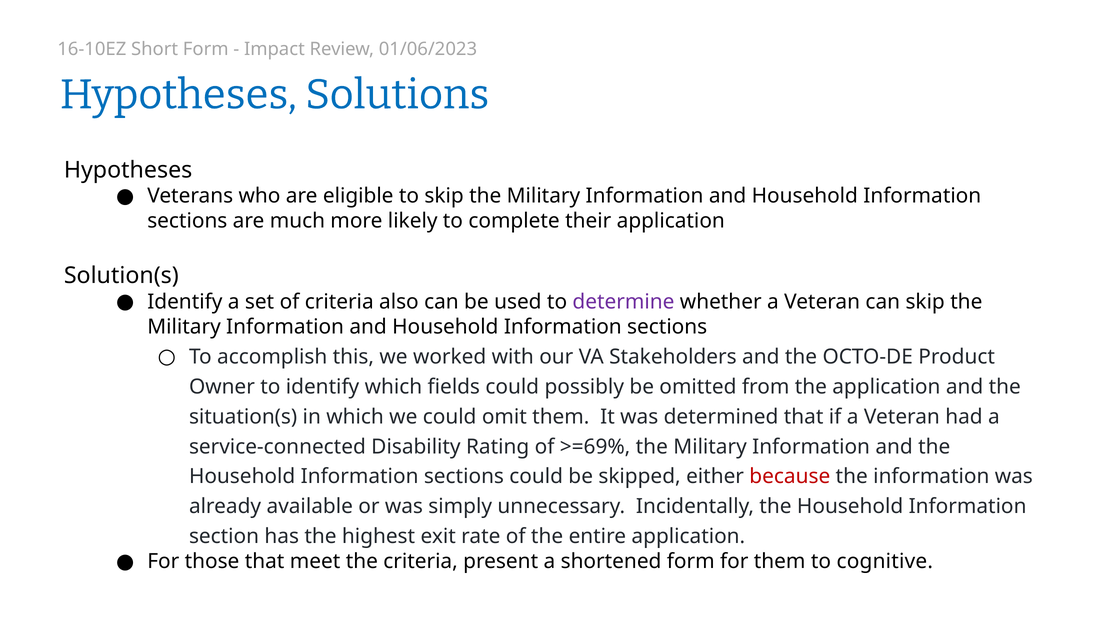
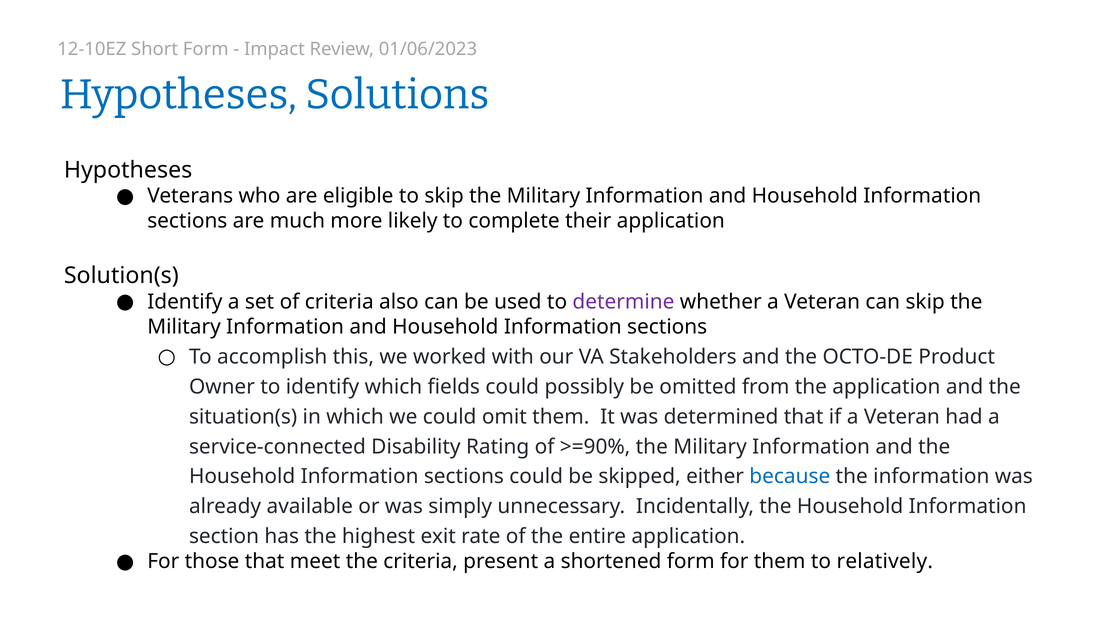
16-10EZ: 16-10EZ -> 12-10EZ
>=69%: >=69% -> >=90%
because colour: red -> blue
cognitive: cognitive -> relatively
